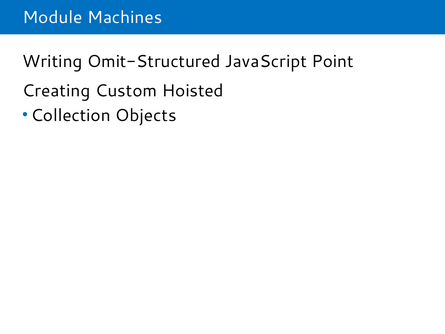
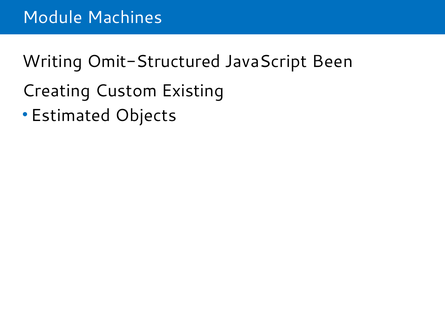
Point: Point -> Been
Hoisted: Hoisted -> Existing
Collection: Collection -> Estimated
